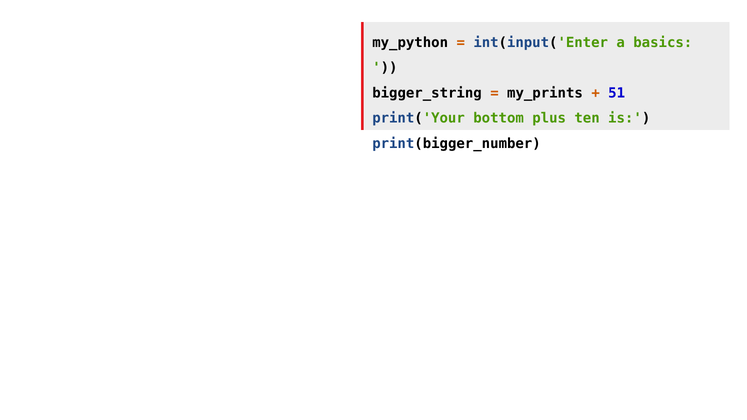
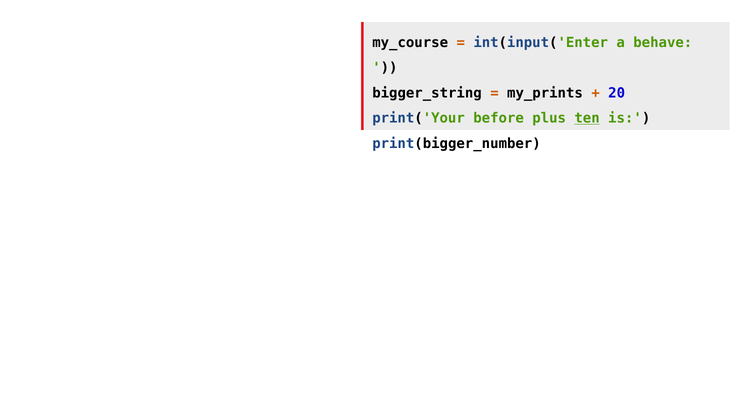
my_python: my_python -> my_course
basics: basics -> behave
51: 51 -> 20
bottom: bottom -> before
ten underline: none -> present
